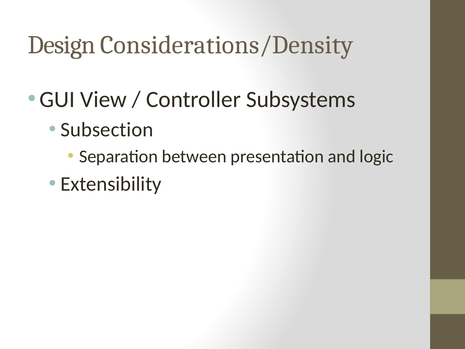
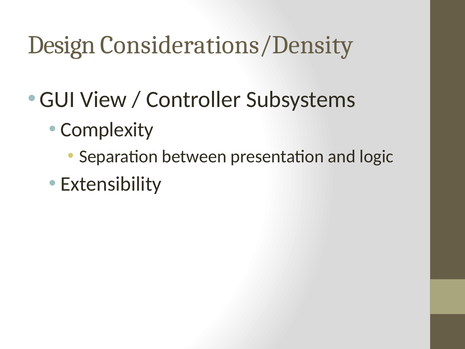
Subsection: Subsection -> Complexity
